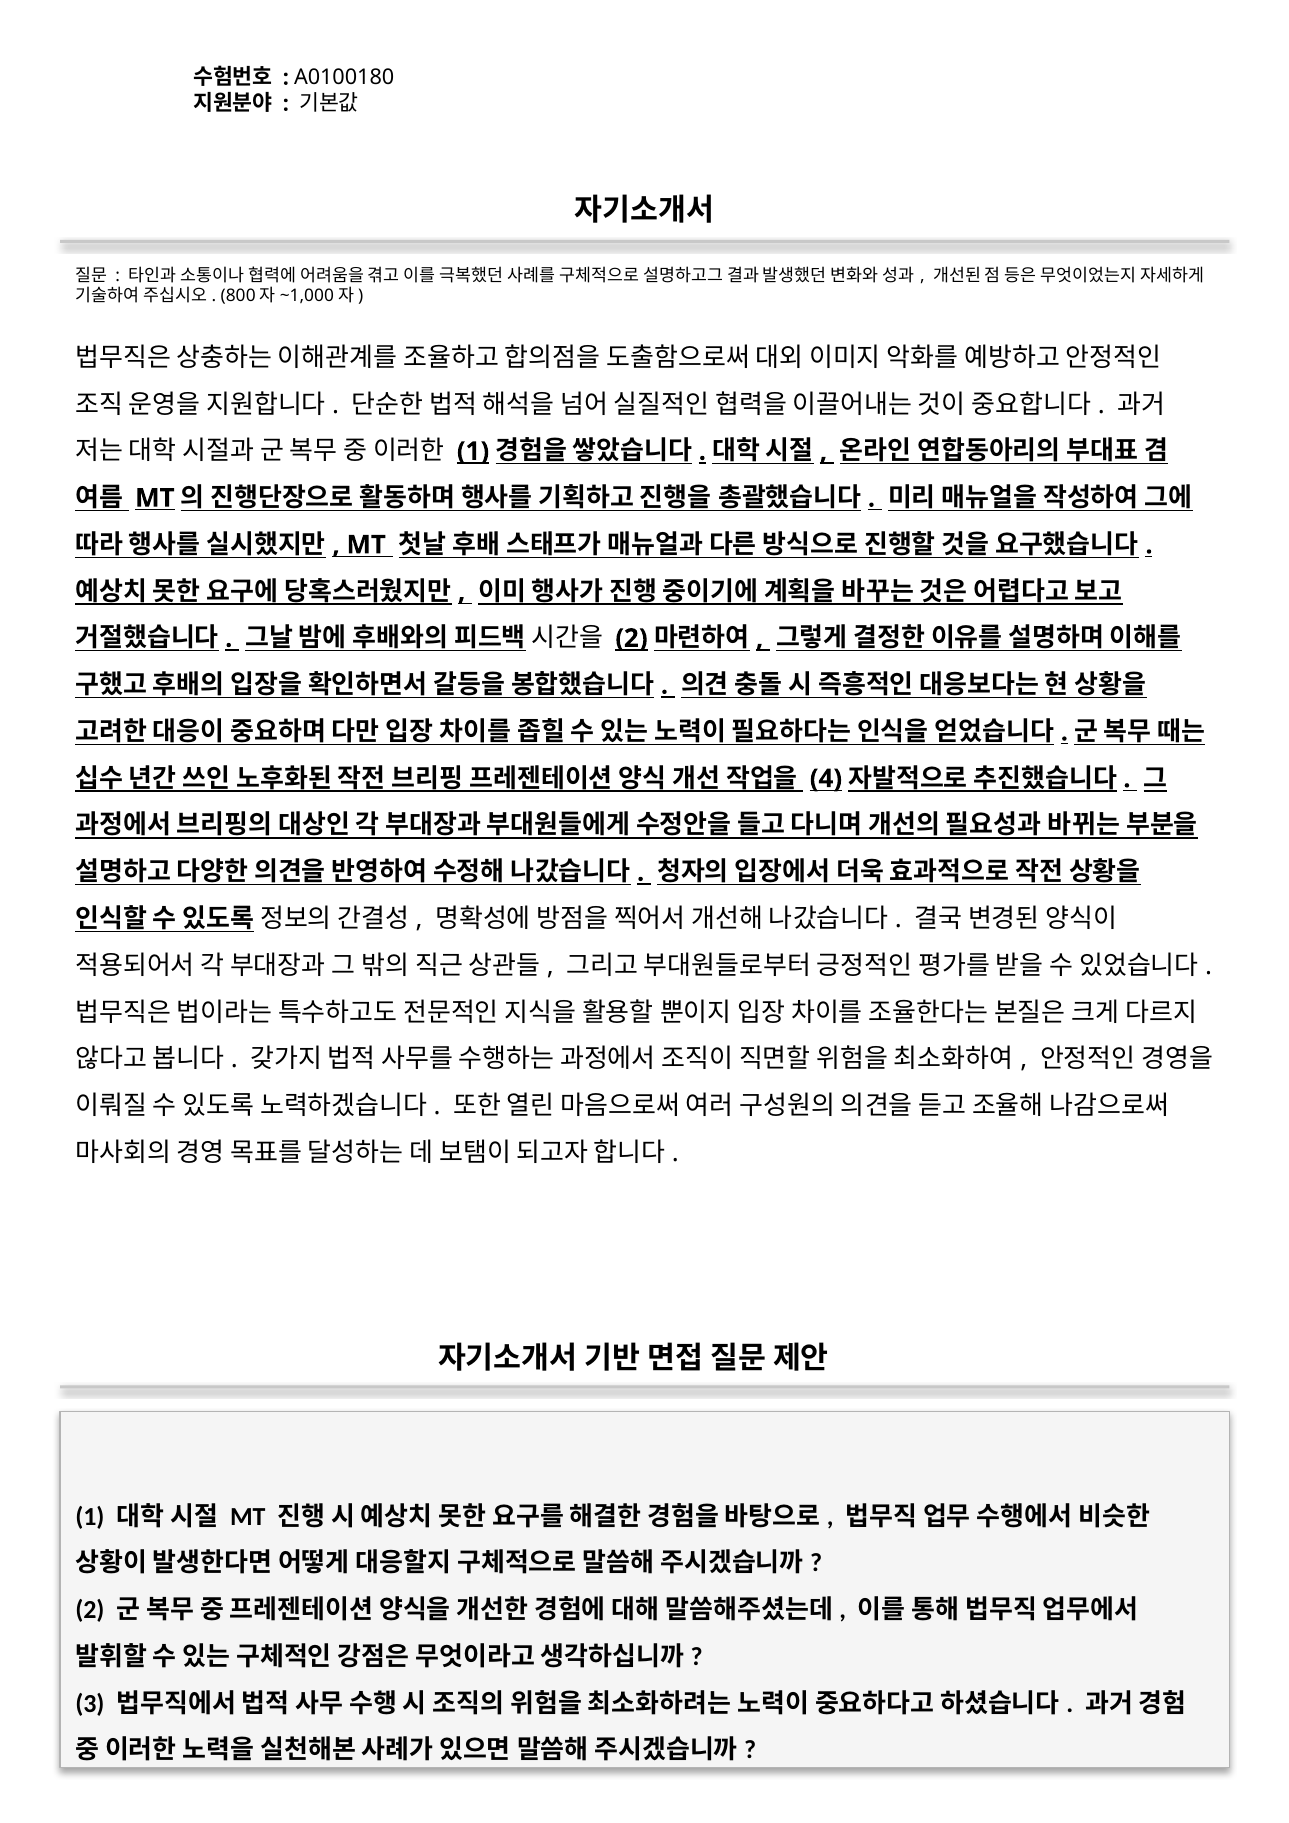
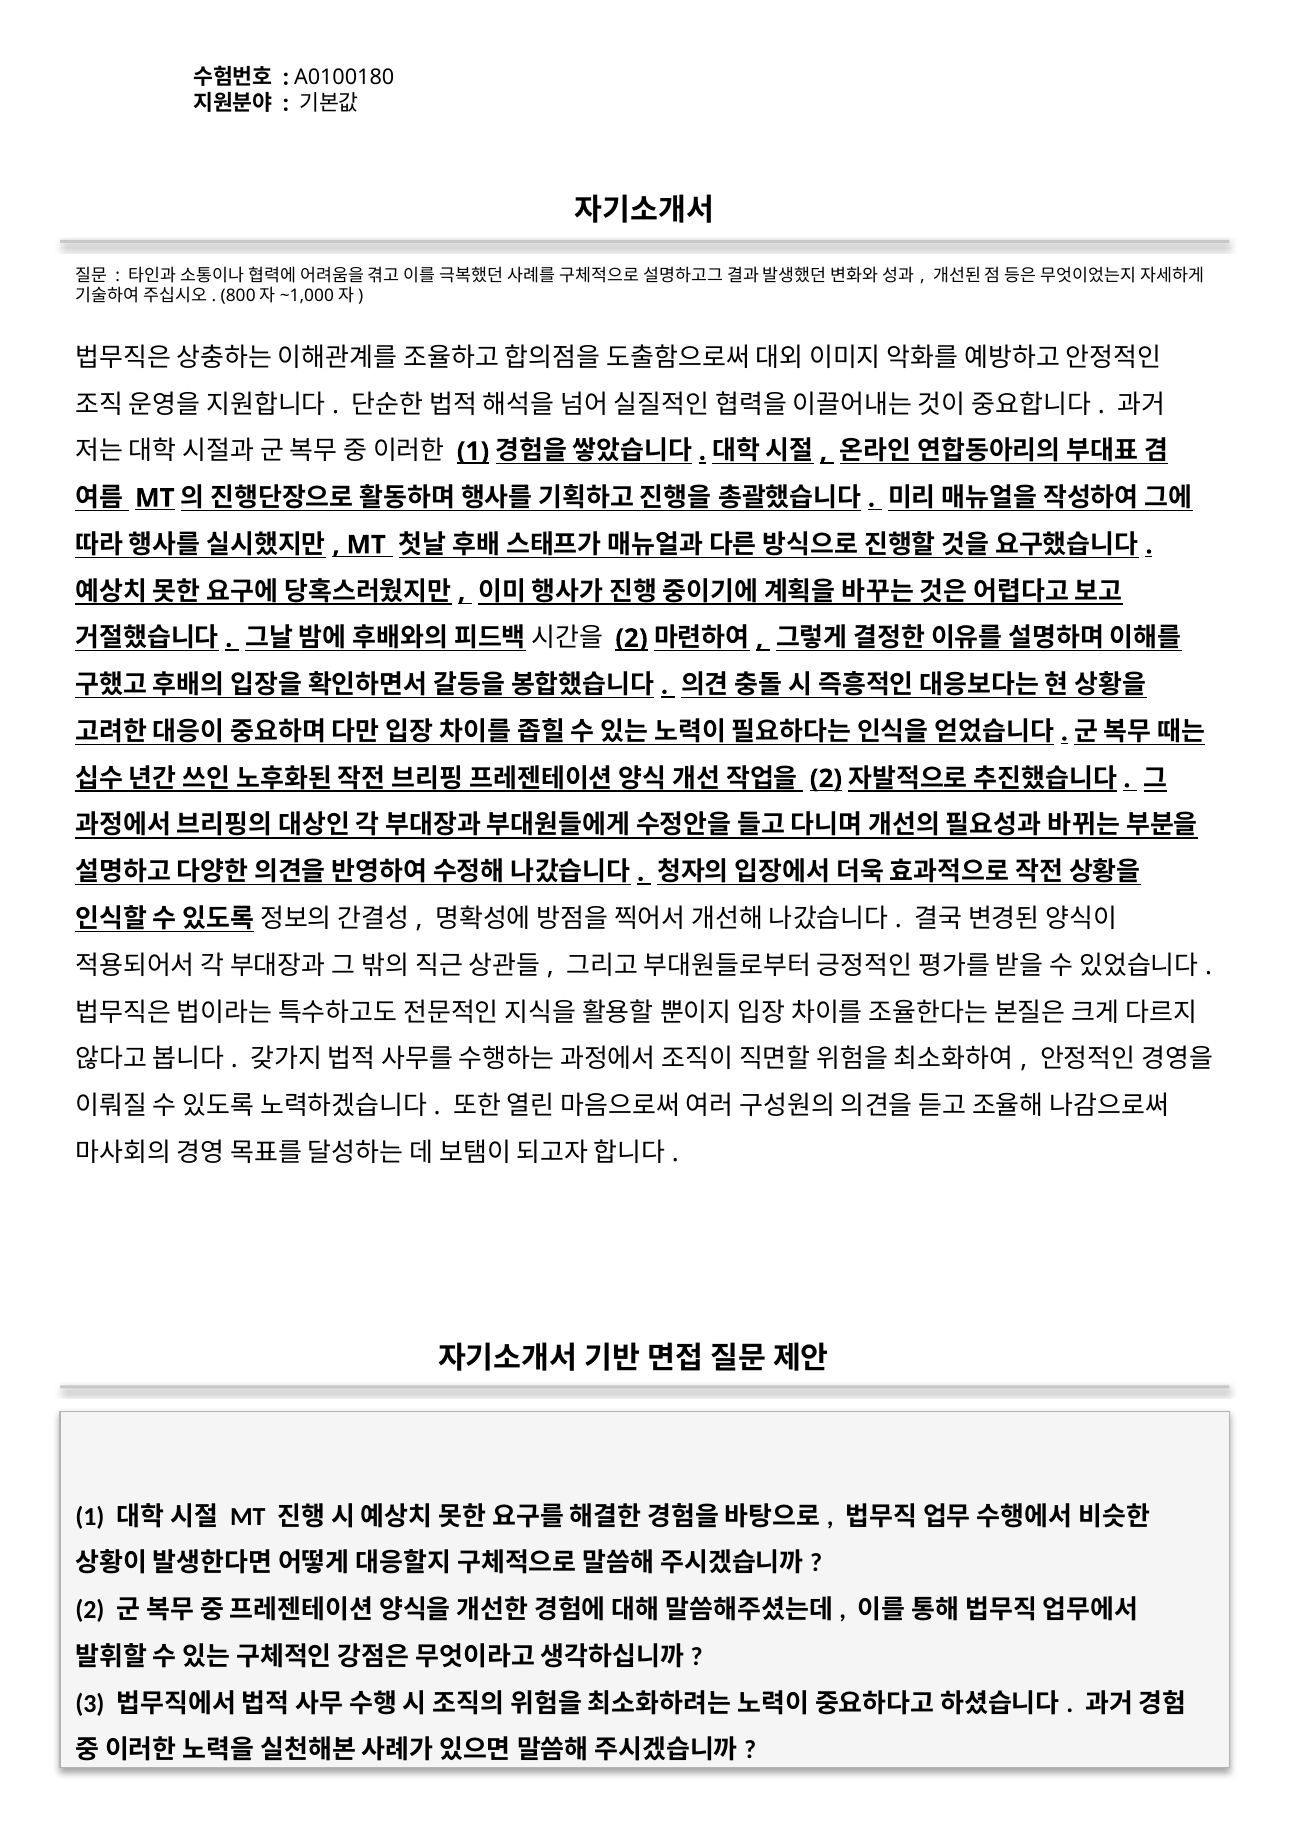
4 at (826, 779): 4 -> 2
